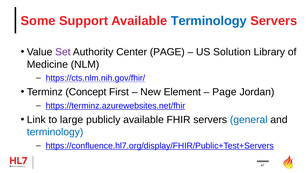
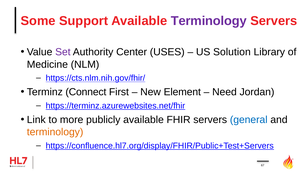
Terminology at (209, 21) colour: blue -> purple
Center PAGE: PAGE -> USES
Concept: Concept -> Connect
Page at (224, 92): Page -> Need
large: large -> more
terminology at (55, 132) colour: blue -> orange
